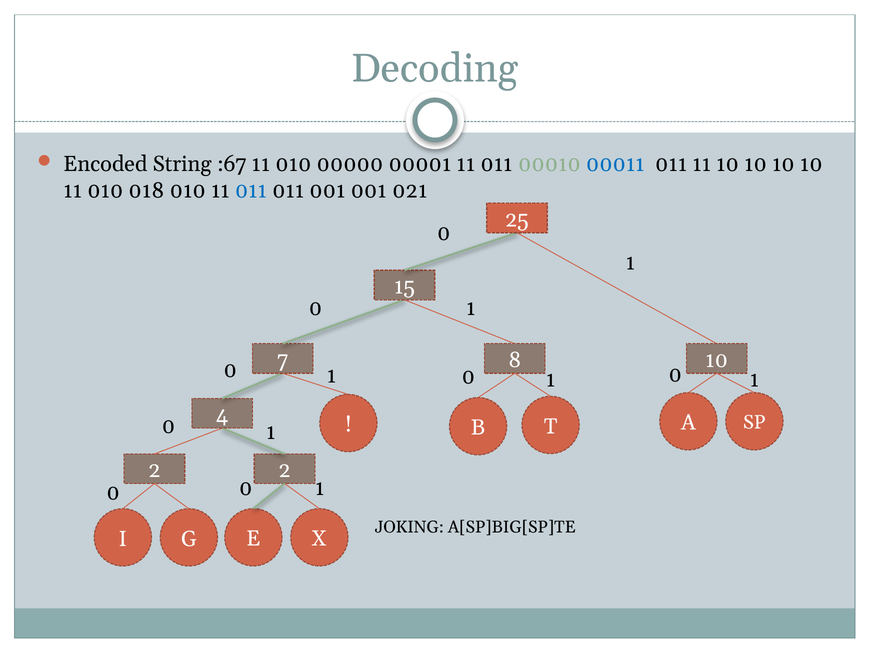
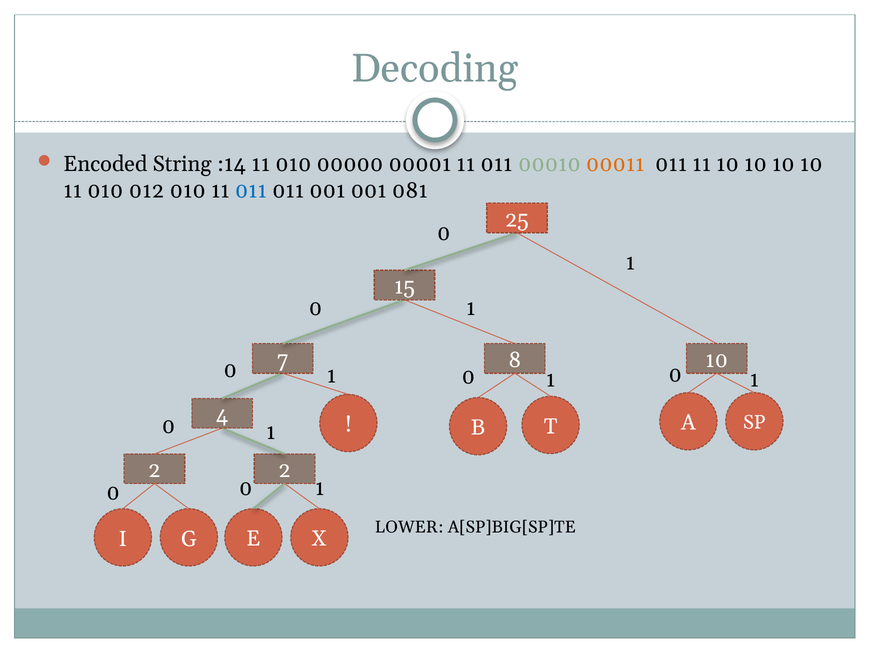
:67: :67 -> :14
00011 colour: blue -> orange
018: 018 -> 012
021: 021 -> 081
JOKING: JOKING -> LOWER
